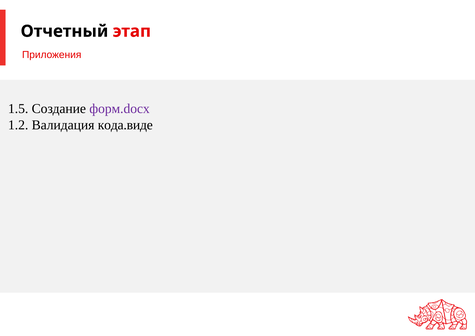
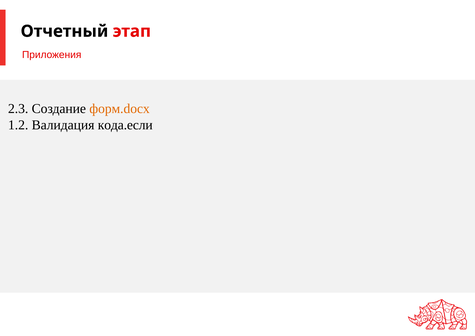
1.5: 1.5 -> 2.3
форм.docx colour: purple -> orange
кода.виде: кода.виде -> кода.если
